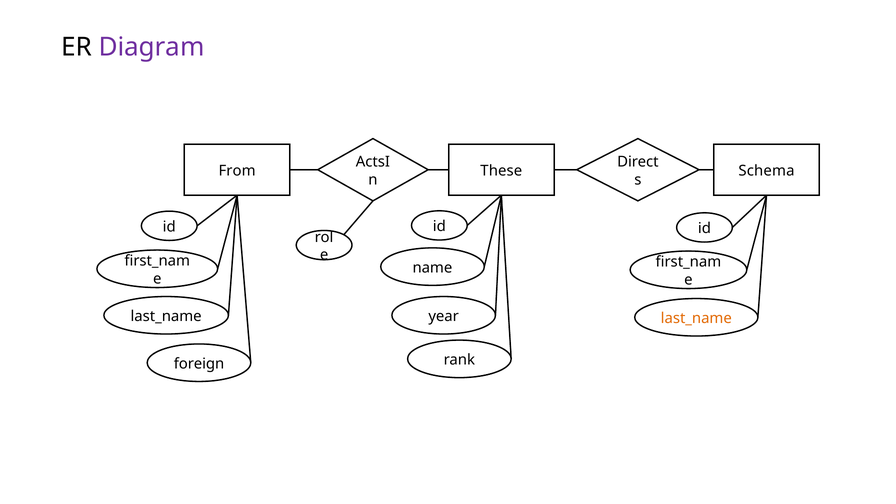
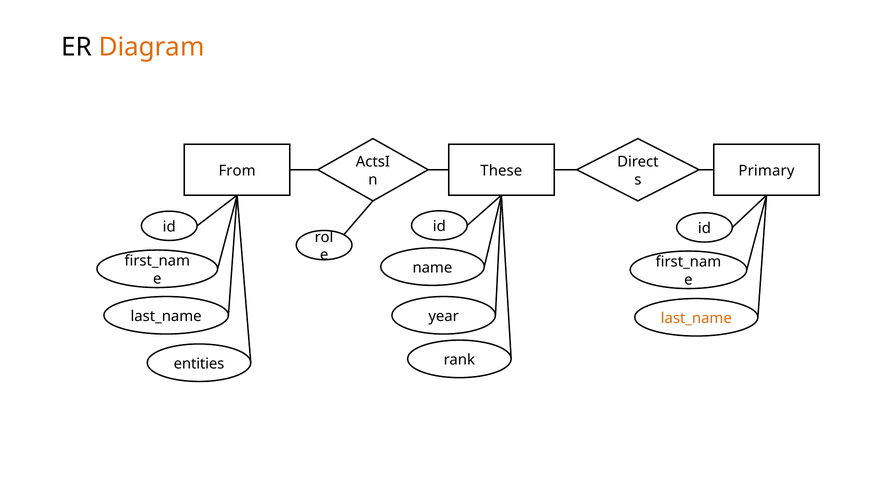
Diagram colour: purple -> orange
Schema: Schema -> Primary
foreign: foreign -> entities
